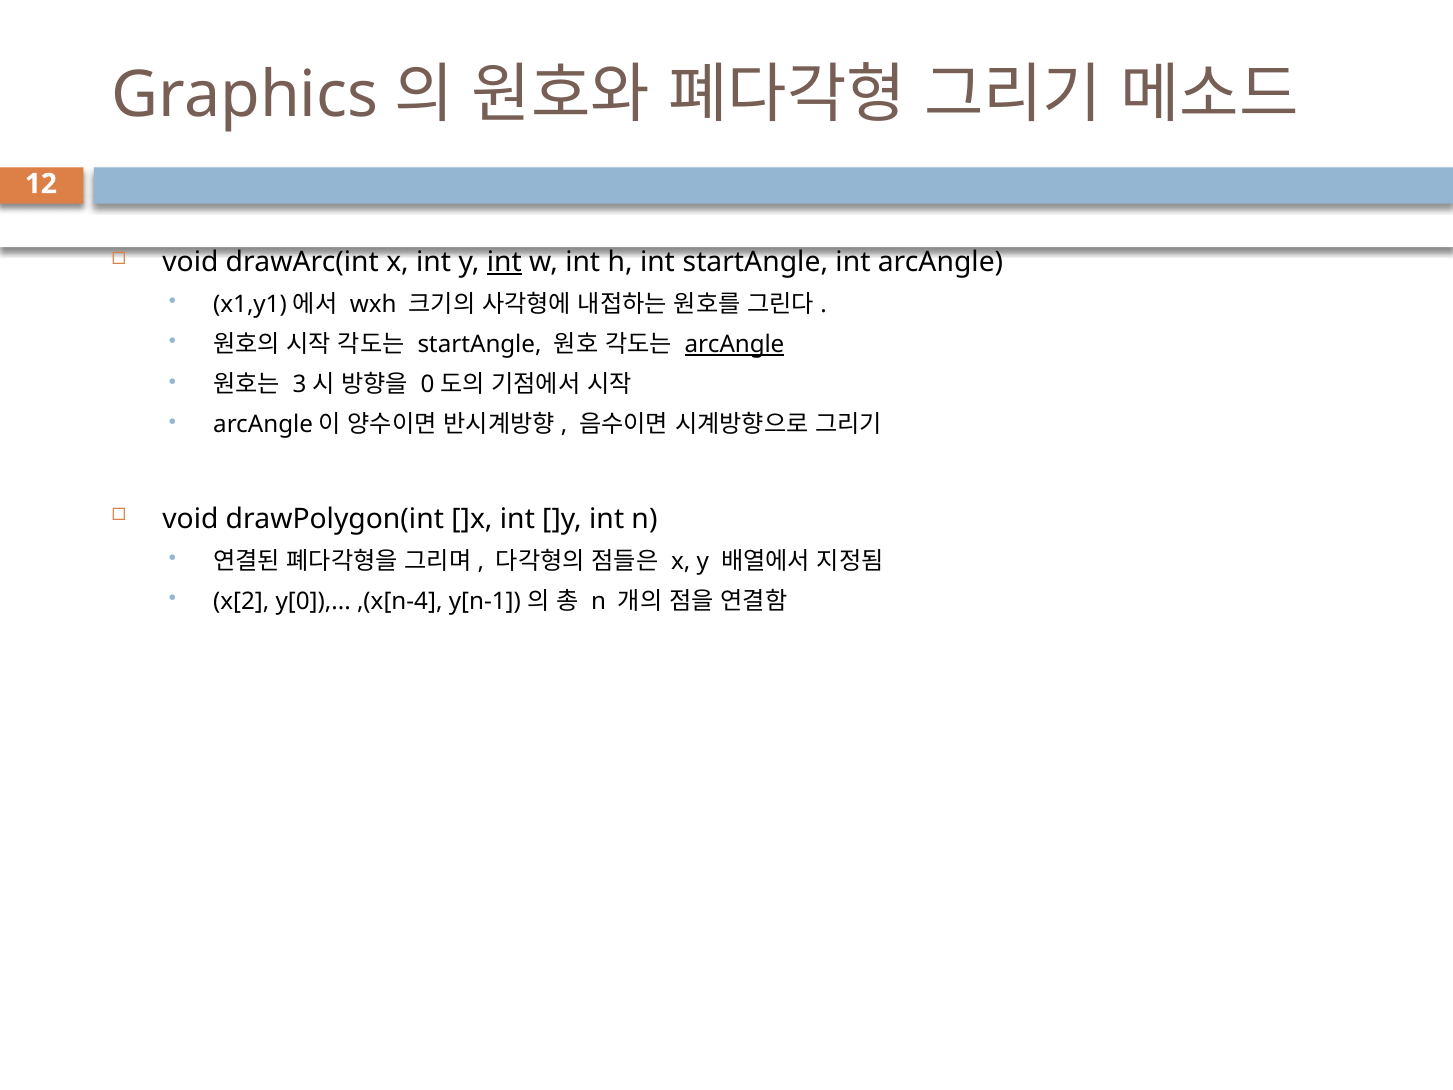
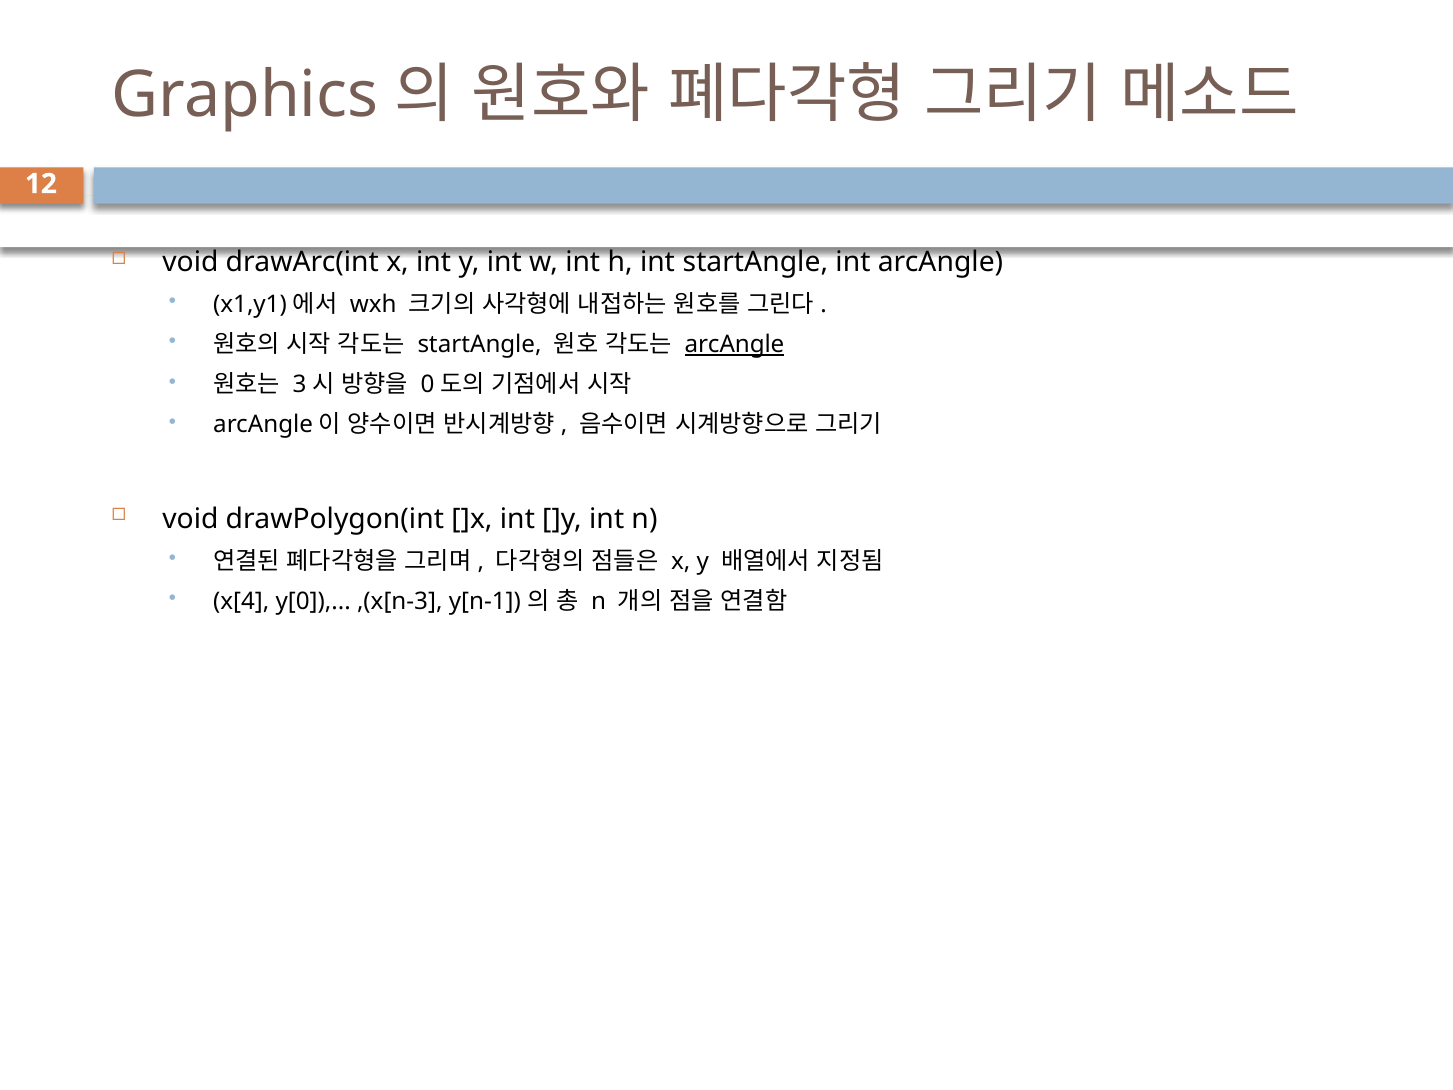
int at (504, 262) underline: present -> none
x[2: x[2 -> x[4
,(x[n-4: ,(x[n-4 -> ,(x[n-3
